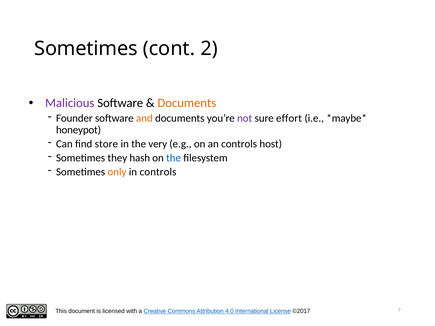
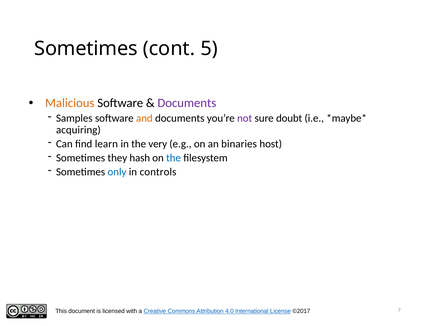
2: 2 -> 5
Malicious colour: purple -> orange
Documents at (187, 103) colour: orange -> purple
Founder: Founder -> Samples
effort: effort -> doubt
honeypot: honeypot -> acquiring
store: store -> learn
an controls: controls -> binaries
only colour: orange -> blue
